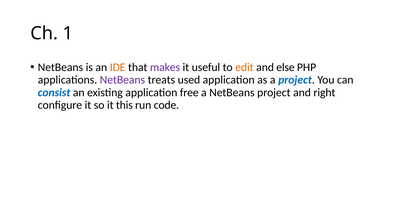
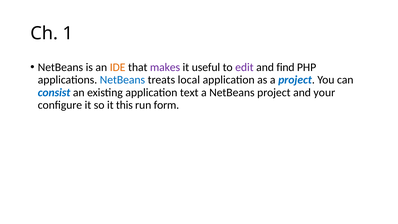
edit colour: orange -> purple
else: else -> find
NetBeans at (122, 80) colour: purple -> blue
used: used -> local
free: free -> text
right: right -> your
code: code -> form
